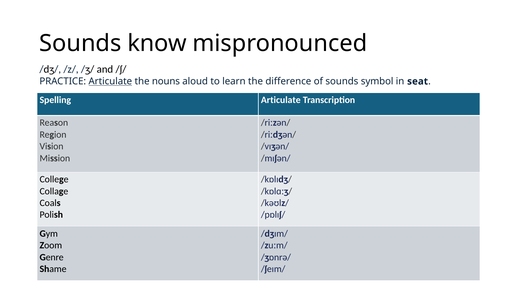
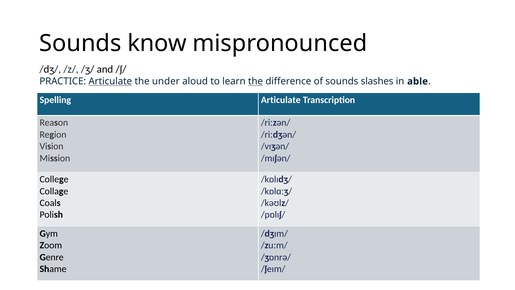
nouns: nouns -> under
the at (255, 81) underline: none -> present
symbol: symbol -> slashes
seat: seat -> able
